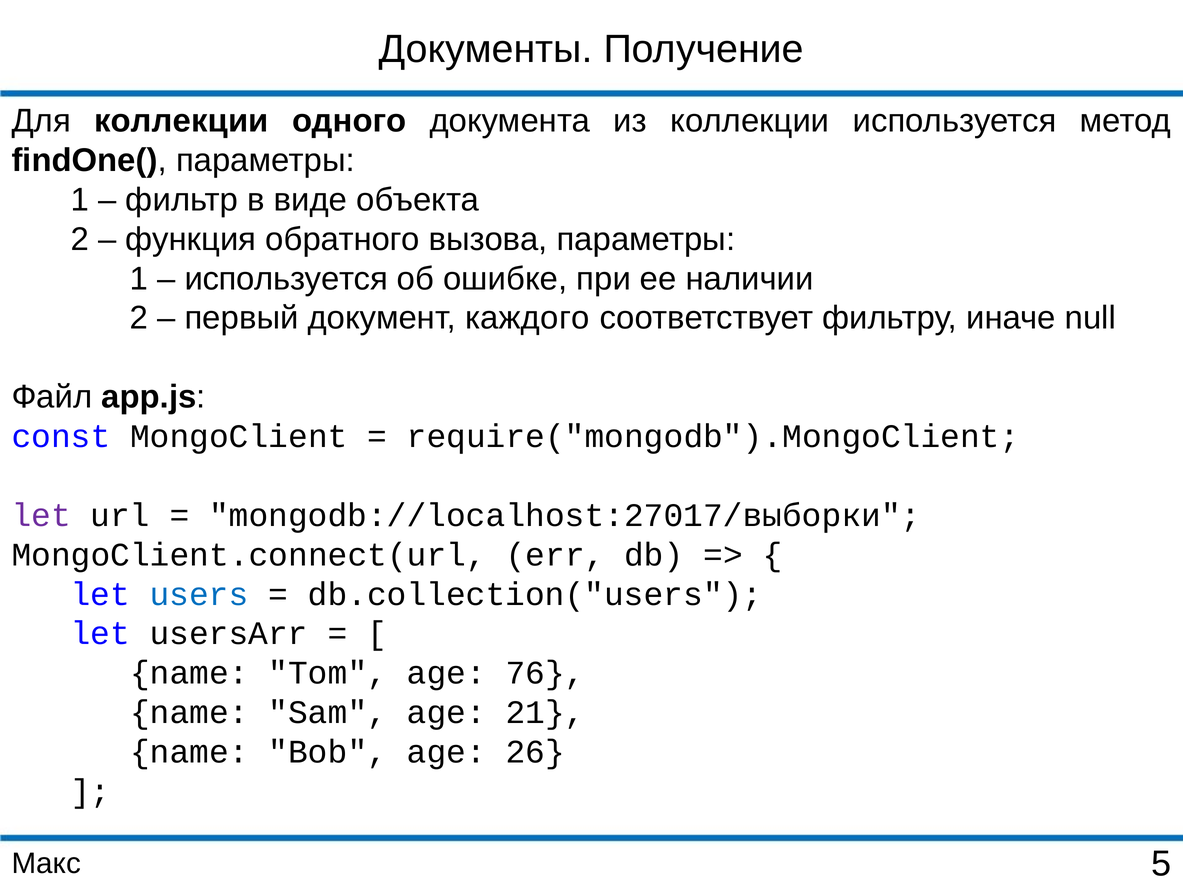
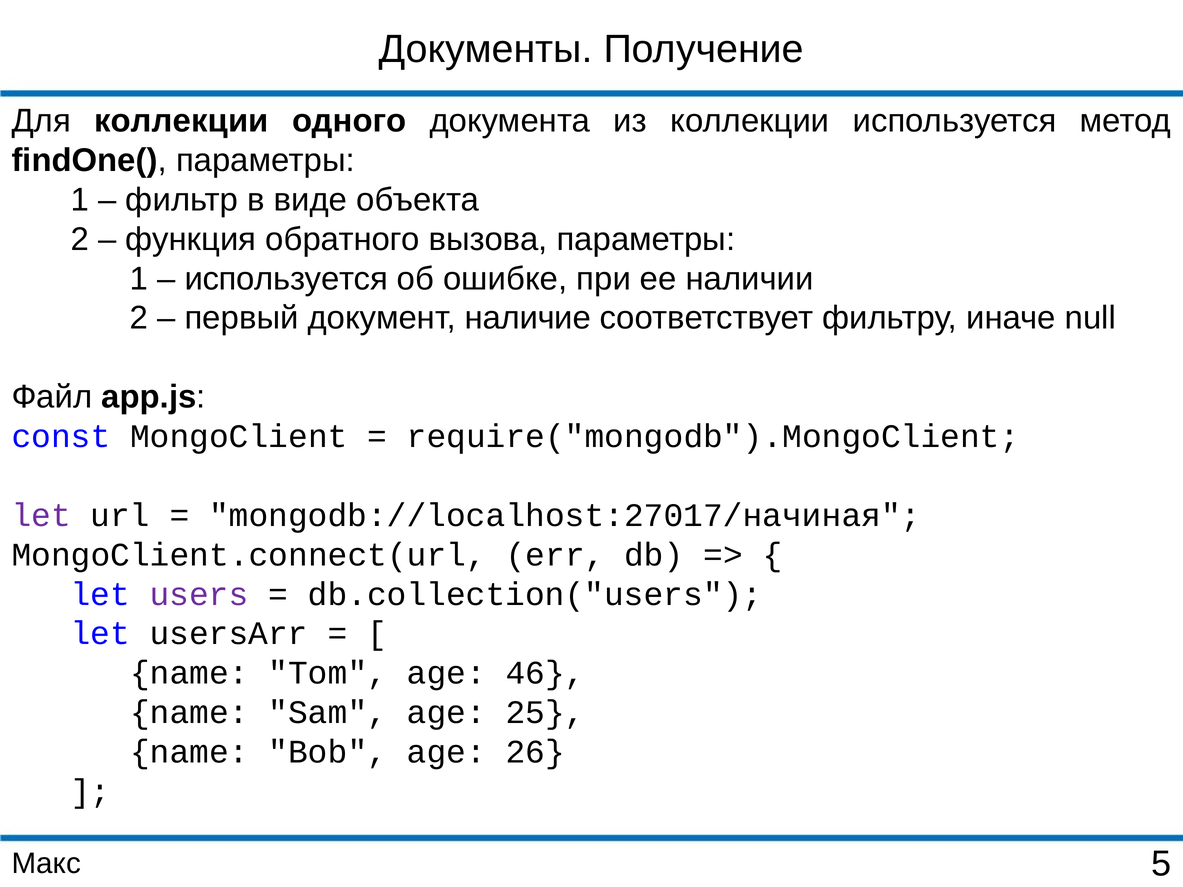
каждого: каждого -> наличие
mongodb://localhost:27017/выборки: mongodb://localhost:27017/выборки -> mongodb://localhost:27017/начиная
users colour: blue -> purple
76: 76 -> 46
21: 21 -> 25
